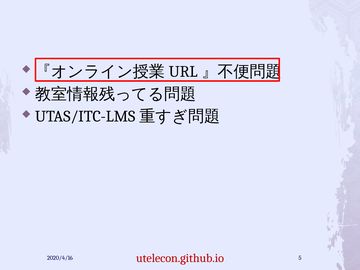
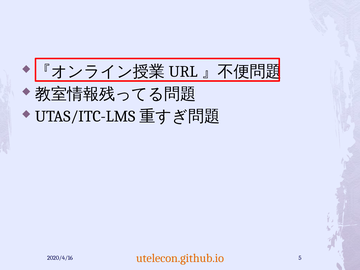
utelecon.github.io colour: red -> orange
